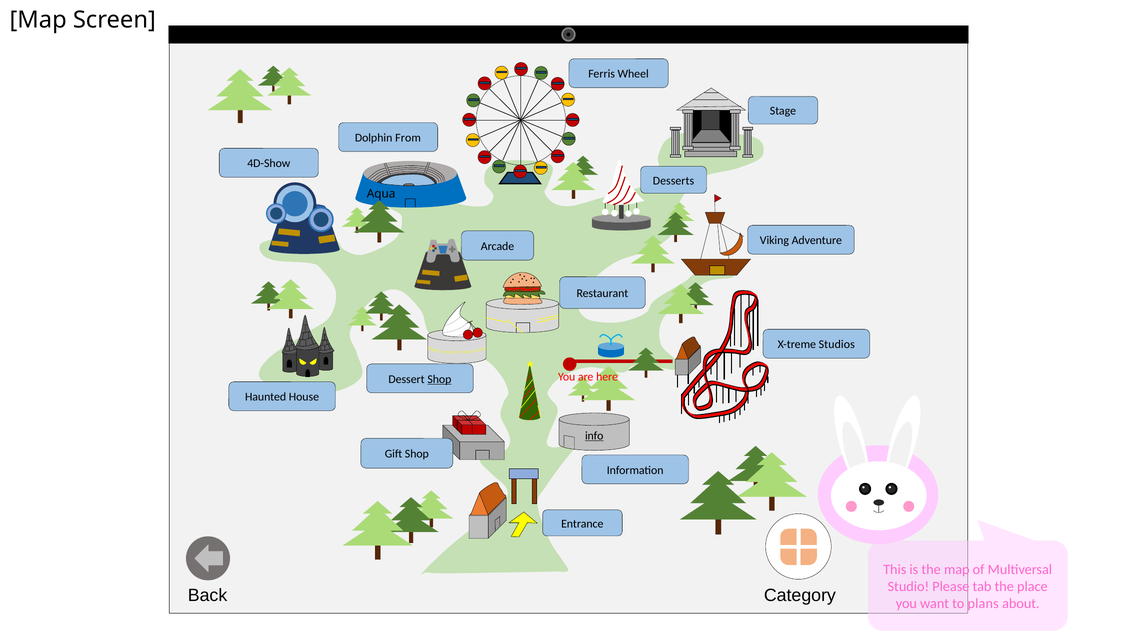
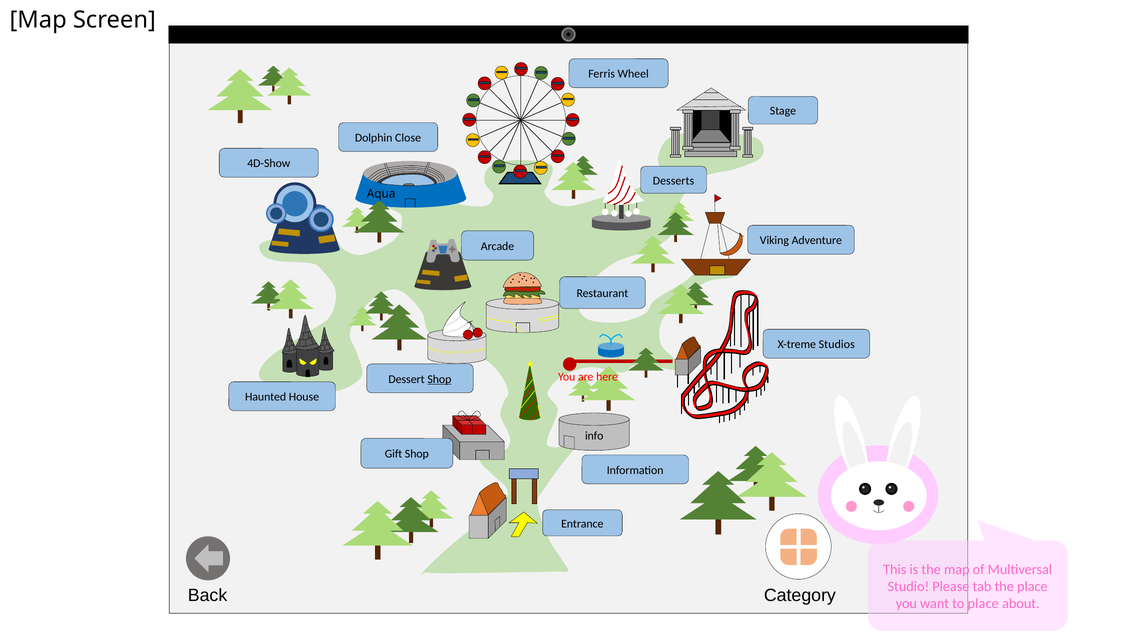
From: From -> Close
info underline: present -> none
to plans: plans -> place
